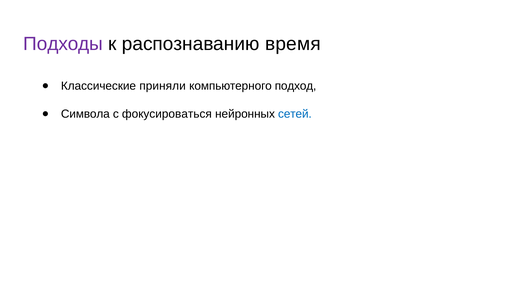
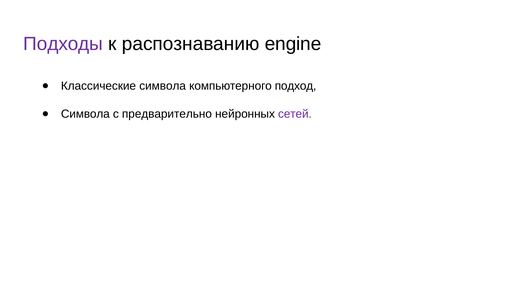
время: время -> engine
Классические приняли: приняли -> символа
фокусироваться: фокусироваться -> предварительно
сетей colour: blue -> purple
